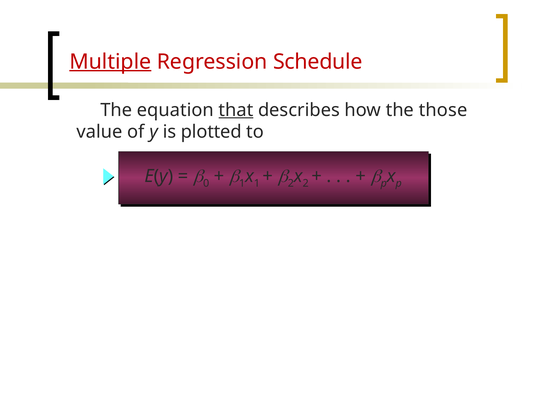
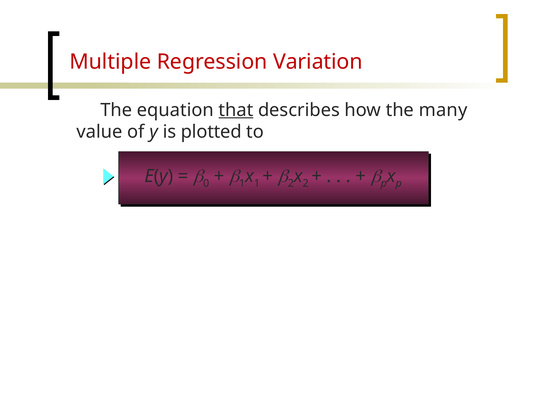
Multiple underline: present -> none
Schedule: Schedule -> Variation
those: those -> many
